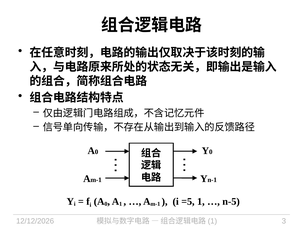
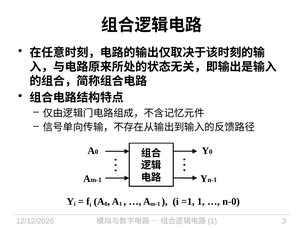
=5: =5 -> =1
n-5: n-5 -> n-0
